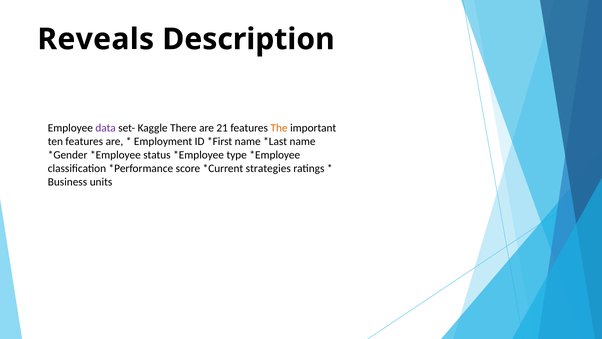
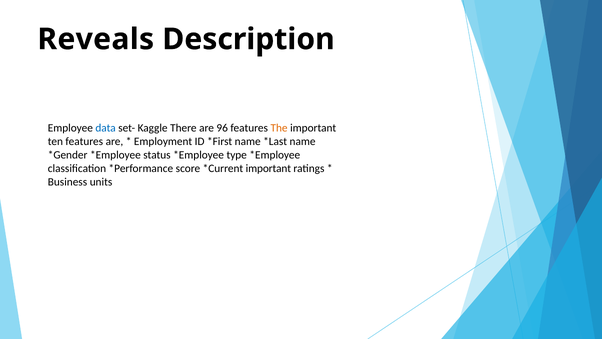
data colour: purple -> blue
21: 21 -> 96
strategies at (268, 168): strategies -> important
